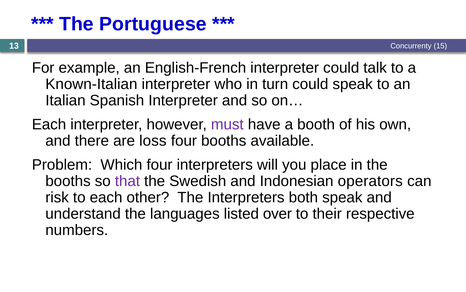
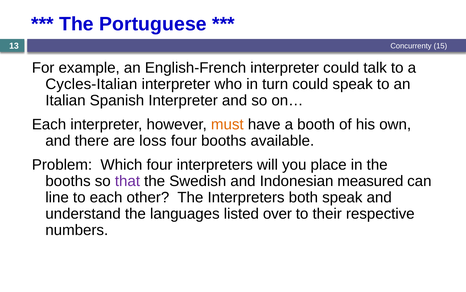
Known-Italian: Known-Italian -> Cycles-Italian
must colour: purple -> orange
operators: operators -> measured
risk: risk -> line
